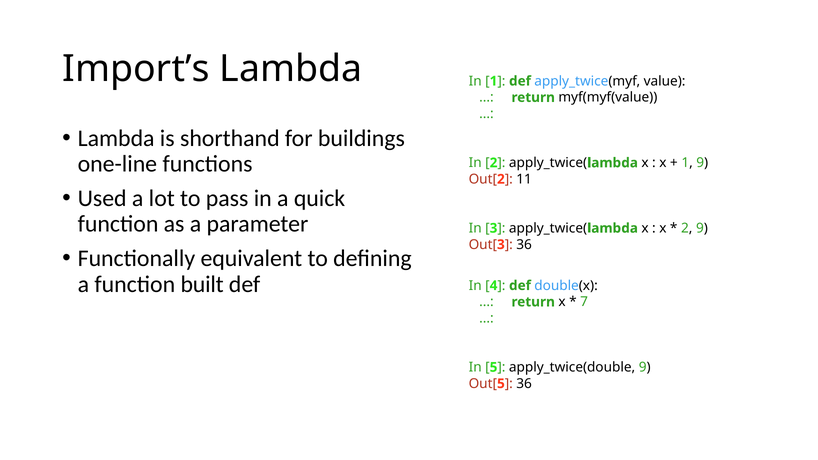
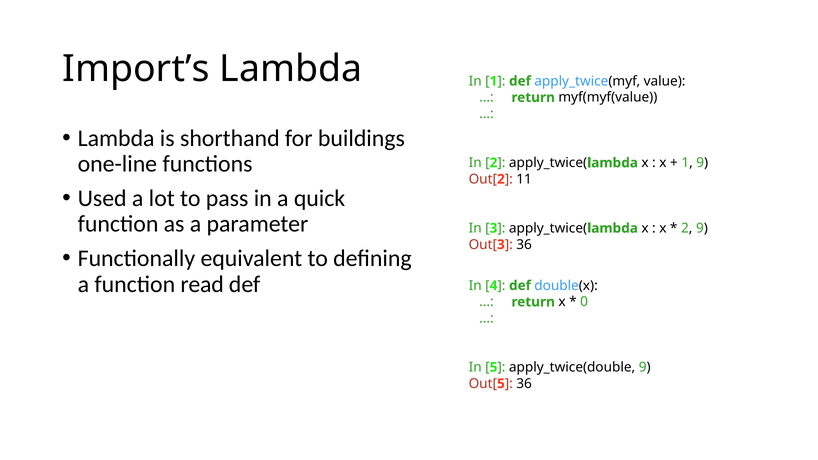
built: built -> read
7: 7 -> 0
